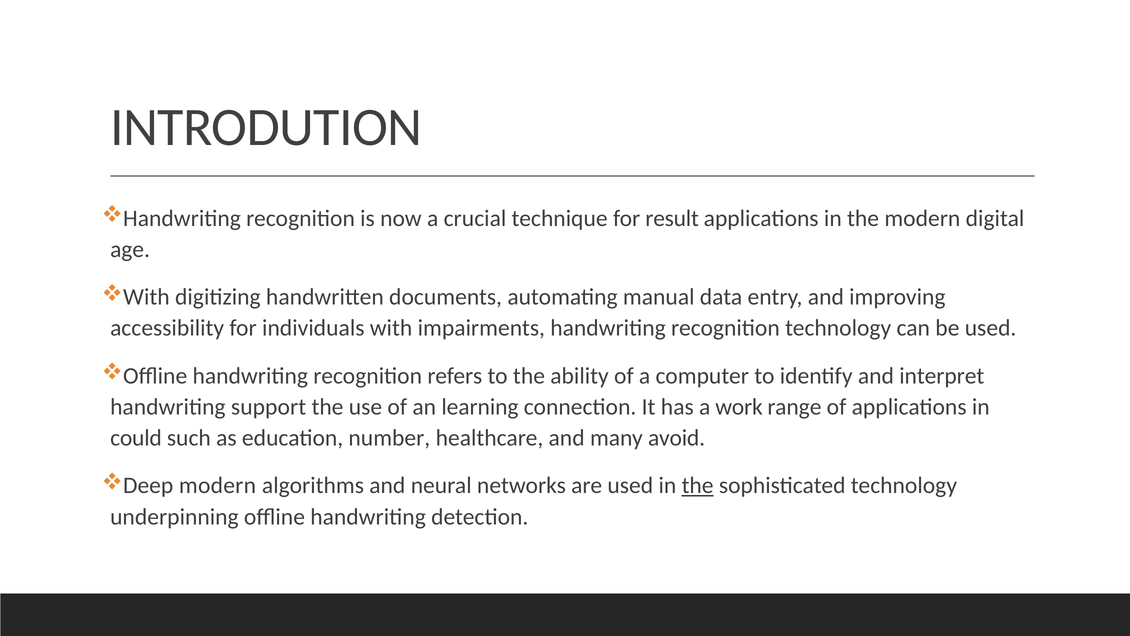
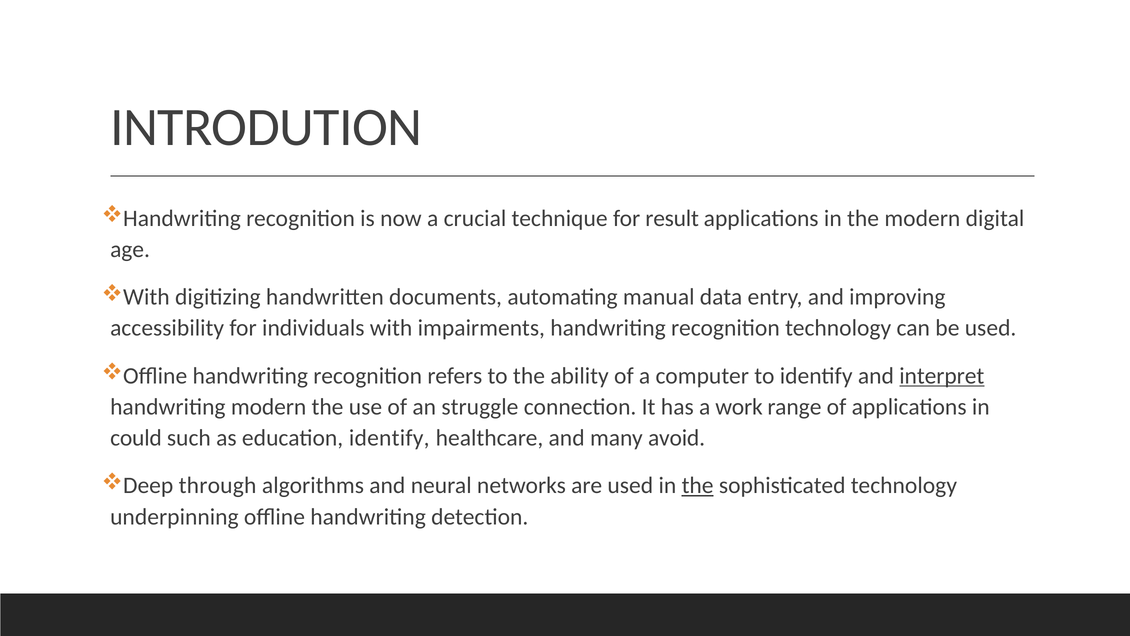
interpret underline: none -> present
handwriting support: support -> modern
learning: learning -> struggle
education number: number -> identify
Deep modern: modern -> through
